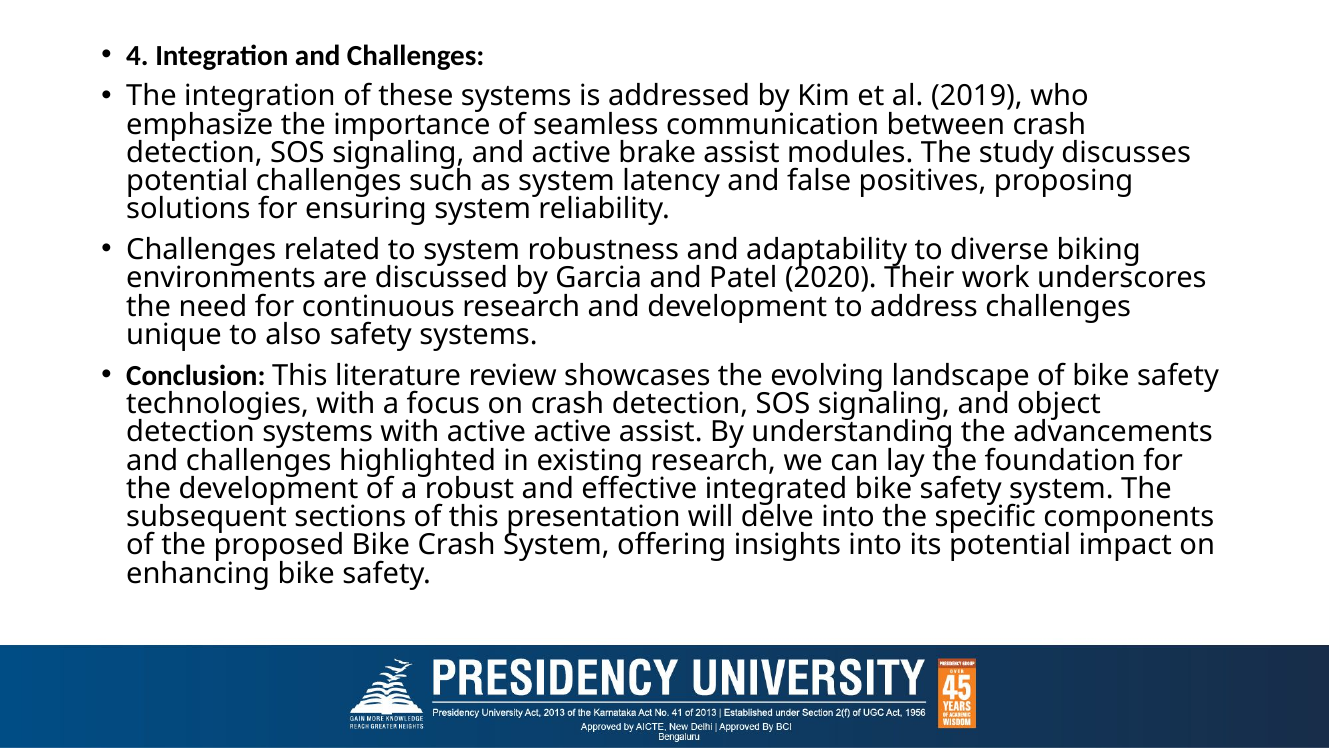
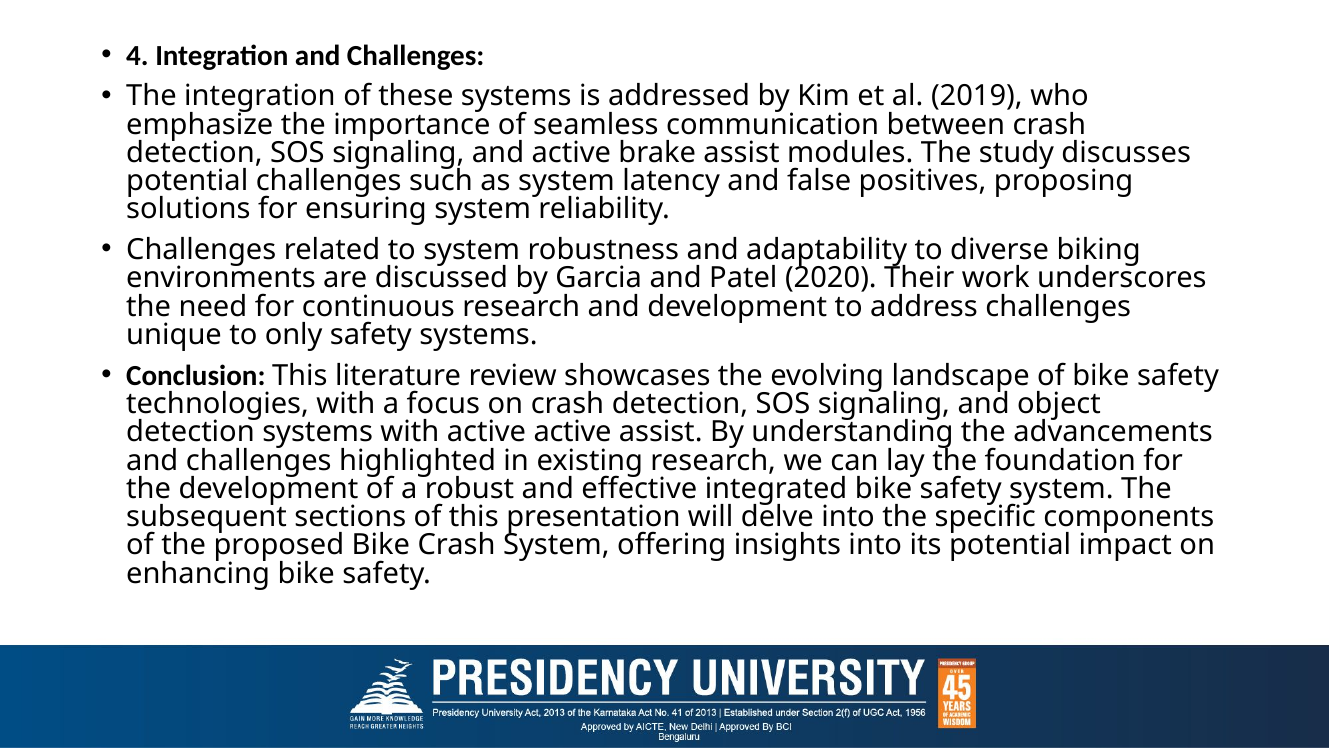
also: also -> only
